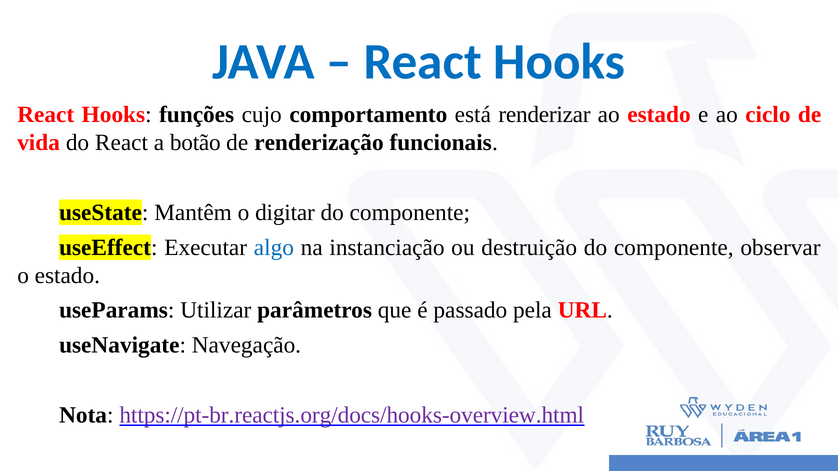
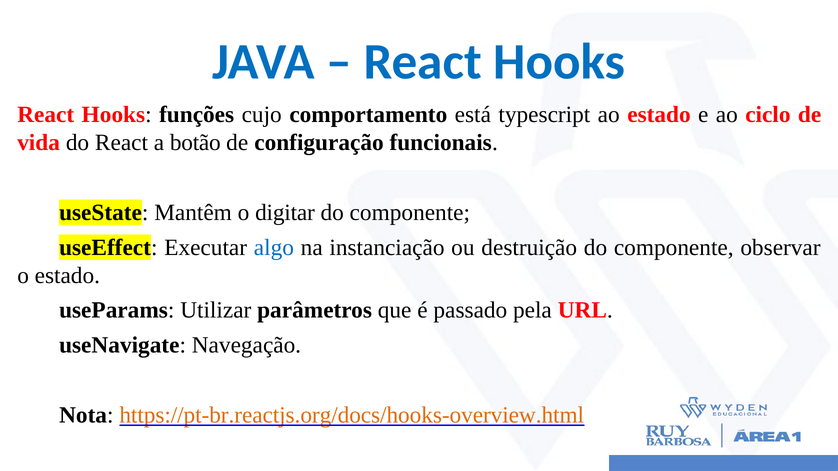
renderizar: renderizar -> typescript
renderização: renderização -> configuração
https://pt-br.reactjs.org/docs/hooks-overview.html colour: purple -> orange
